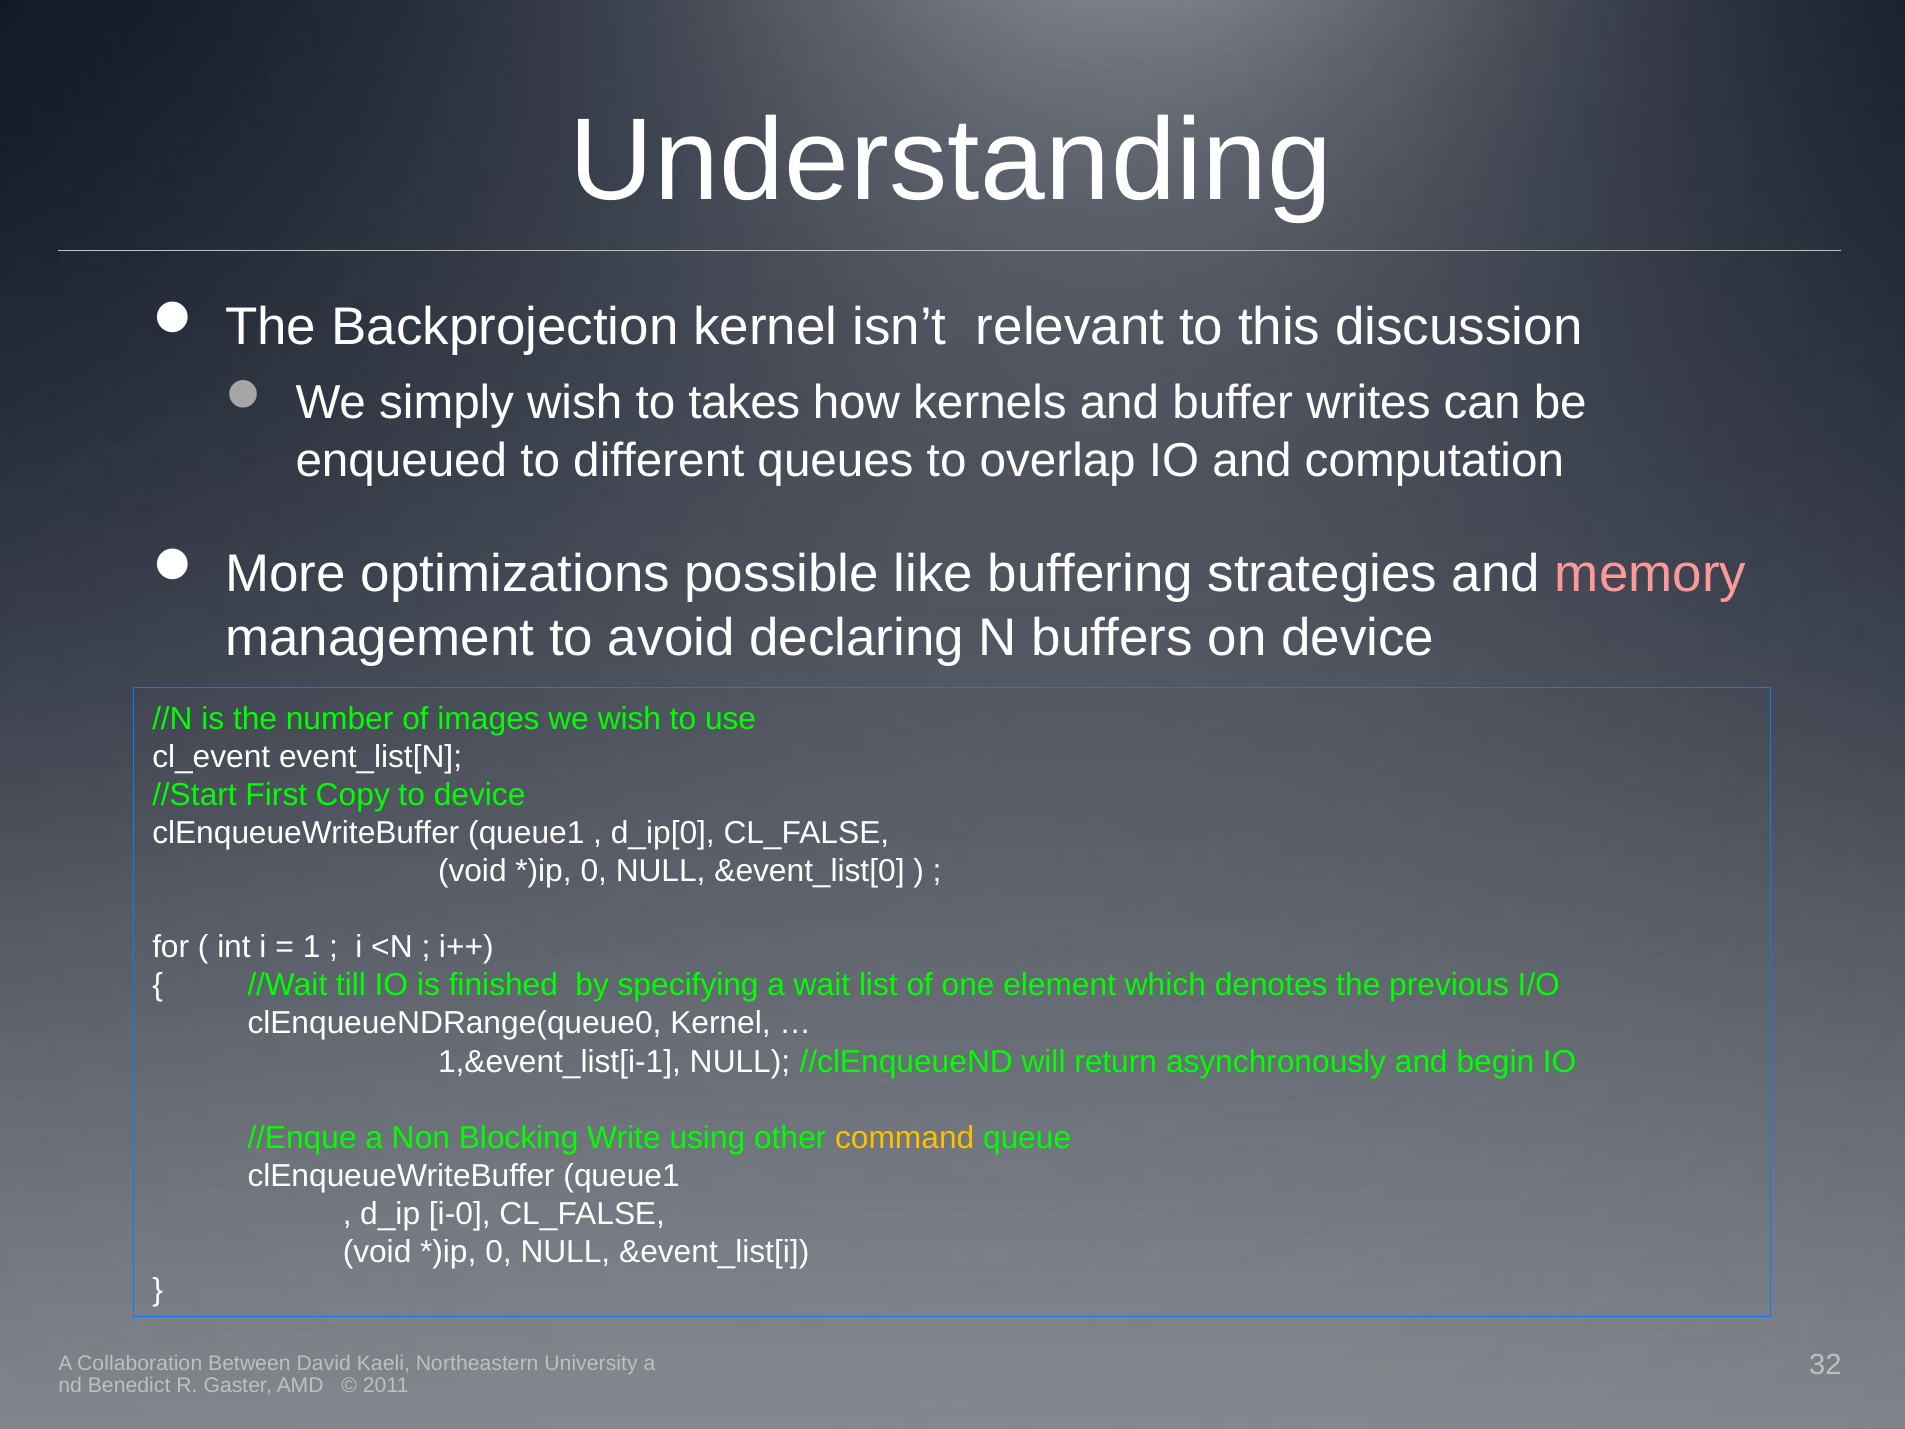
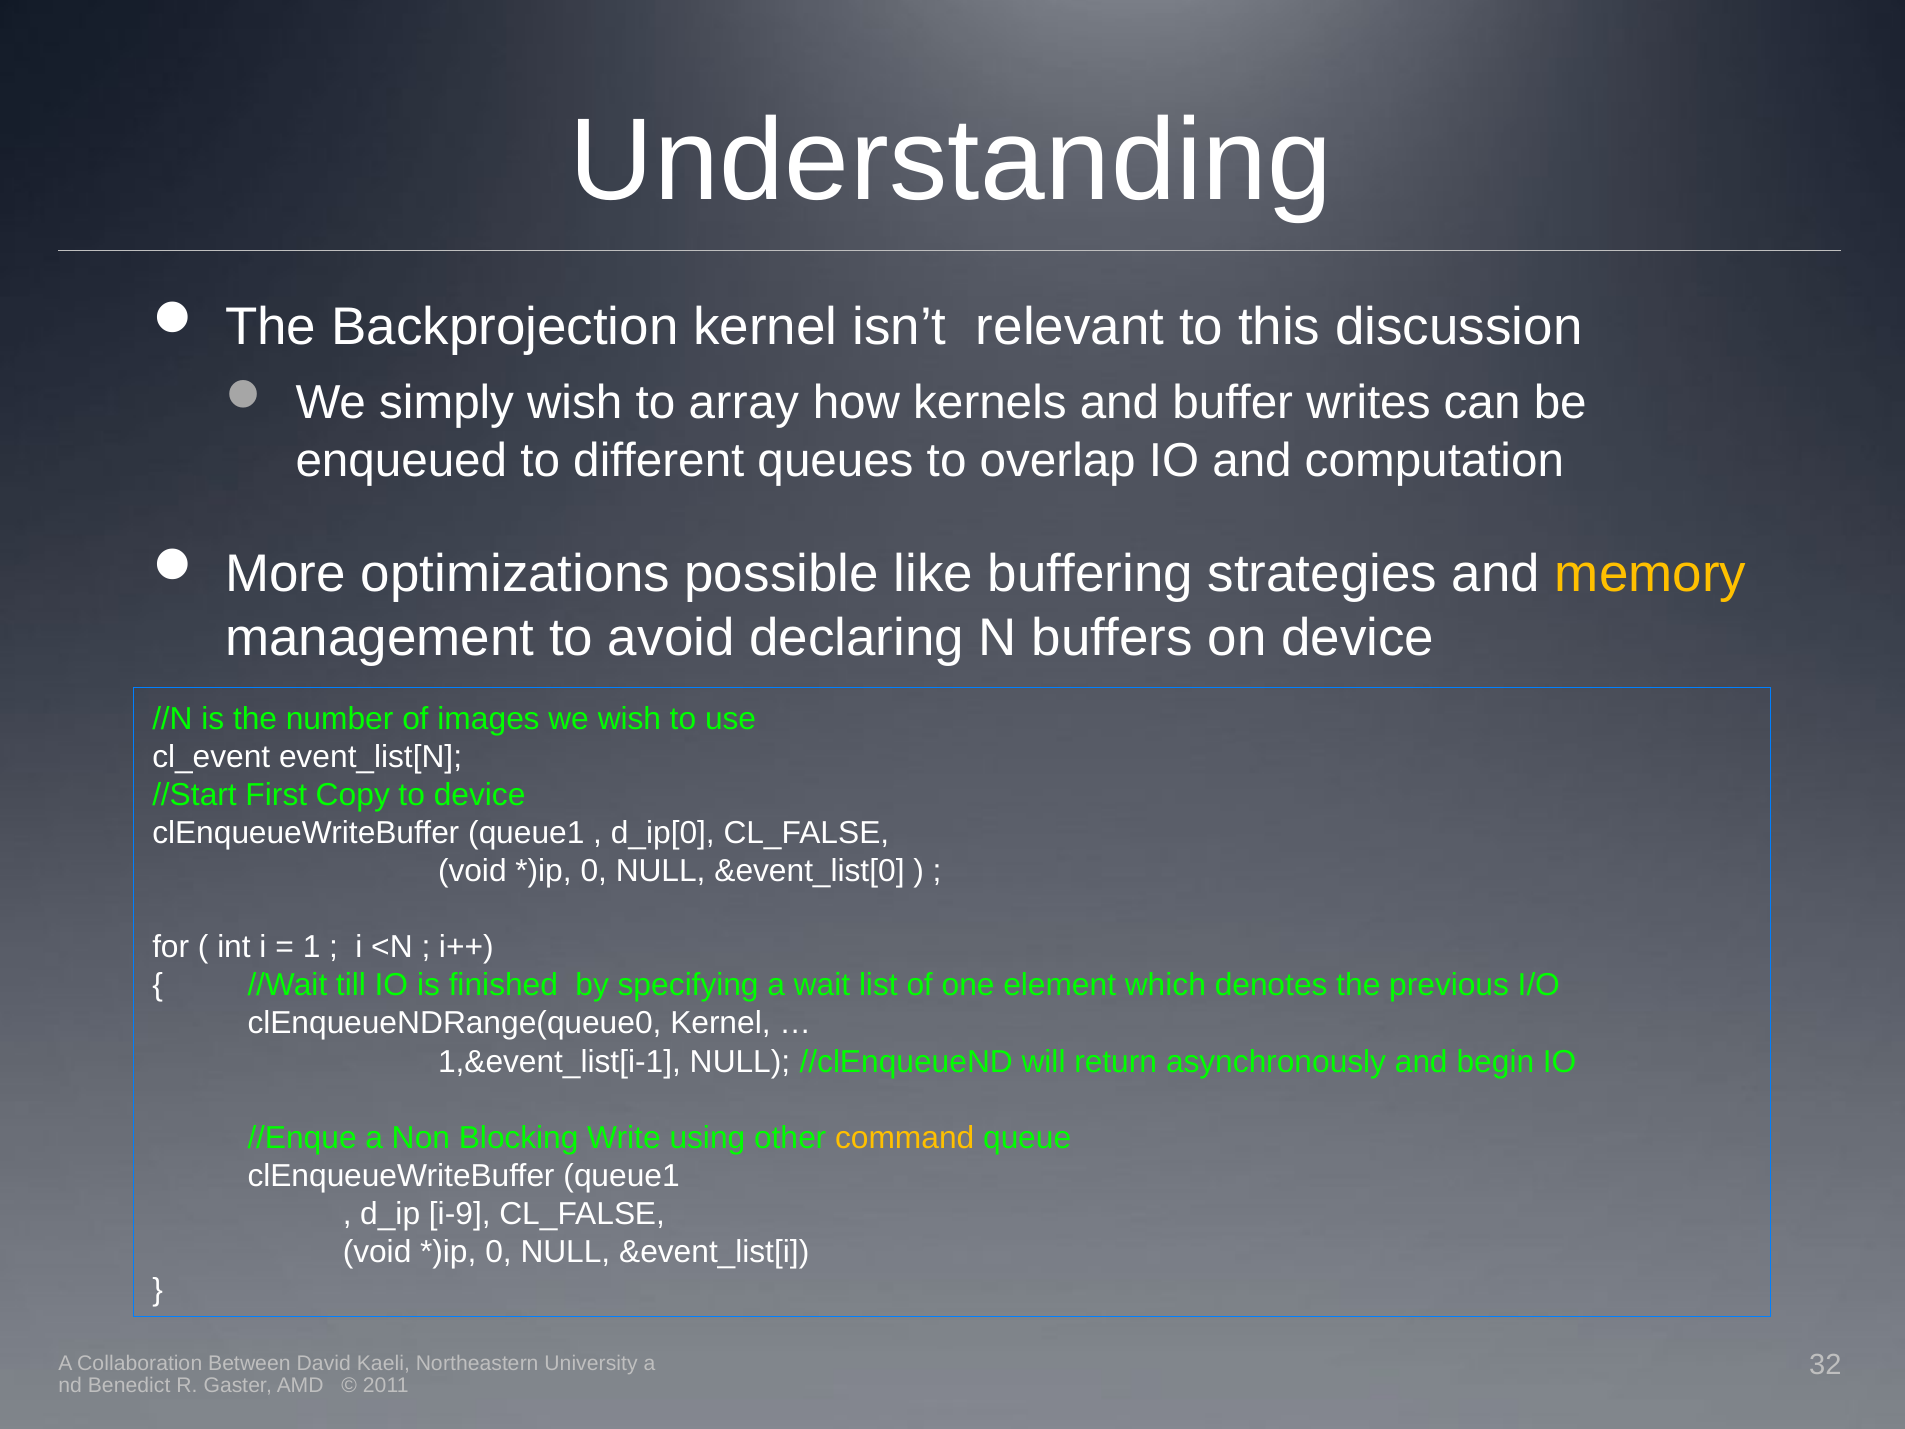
takes: takes -> array
memory colour: pink -> yellow
i-0: i-0 -> i-9
